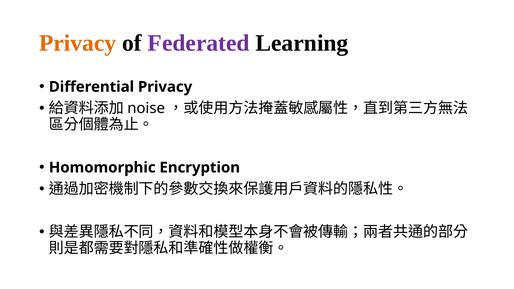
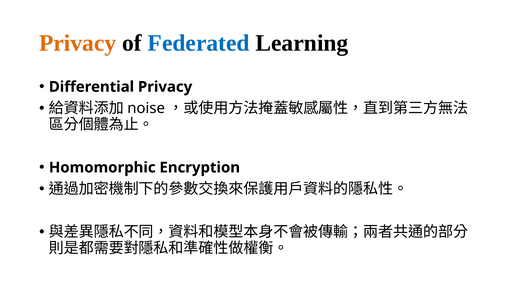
Federated colour: purple -> blue
